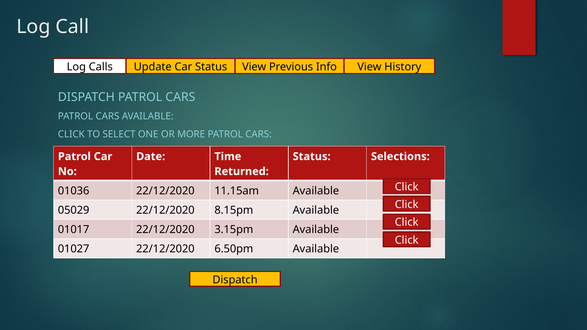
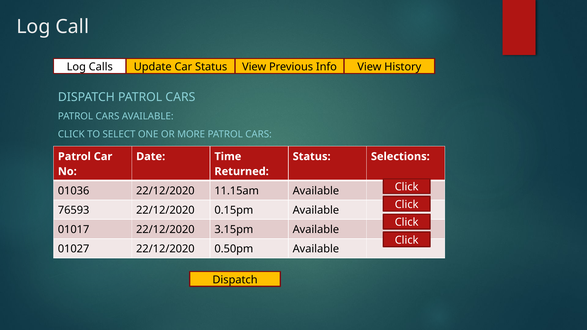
05029: 05029 -> 76593
8.15pm: 8.15pm -> 0.15pm
6.50pm: 6.50pm -> 0.50pm
